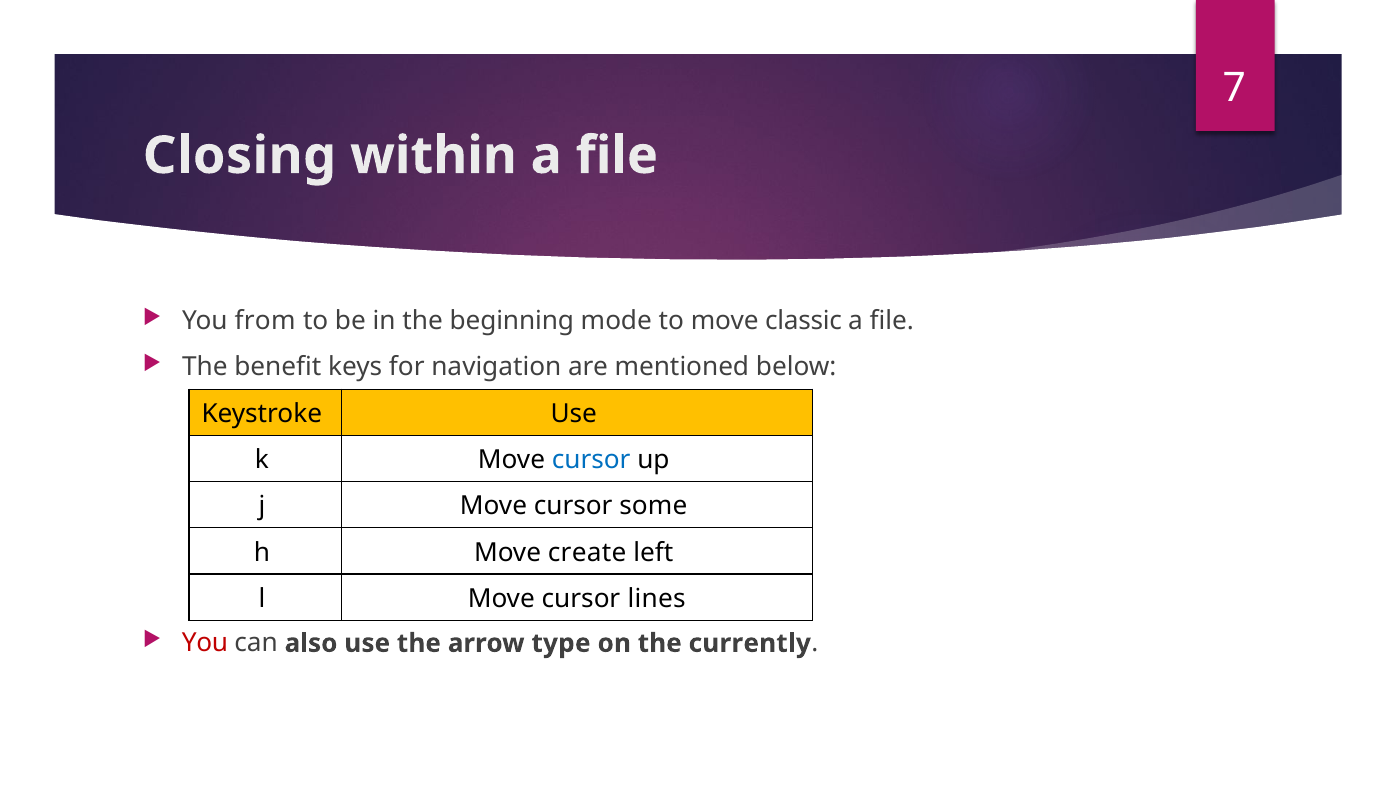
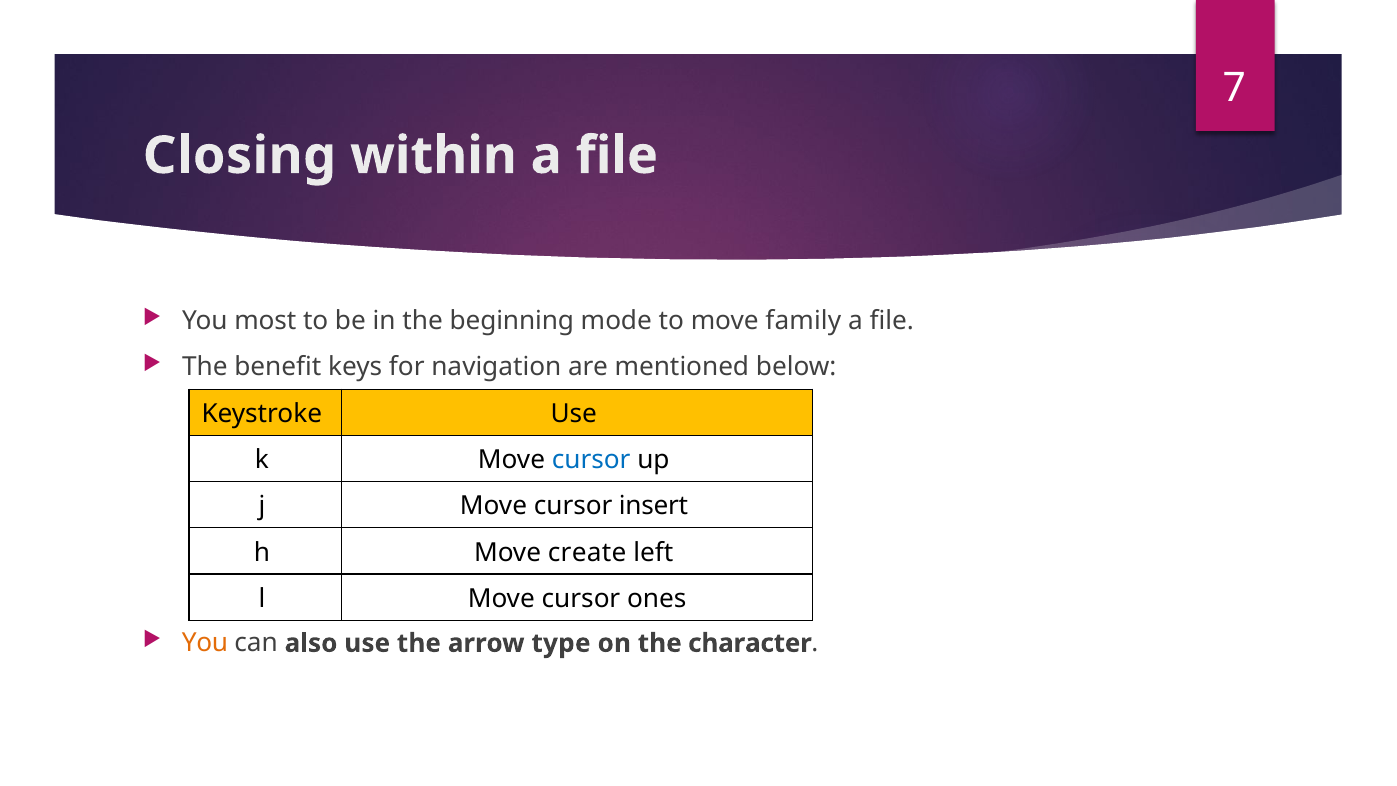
from: from -> most
classic: classic -> family
some: some -> insert
lines: lines -> ones
You at (205, 643) colour: red -> orange
currently: currently -> character
